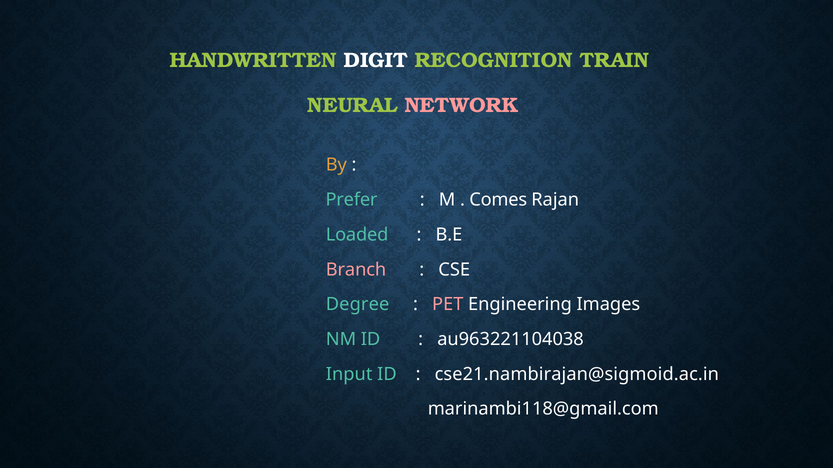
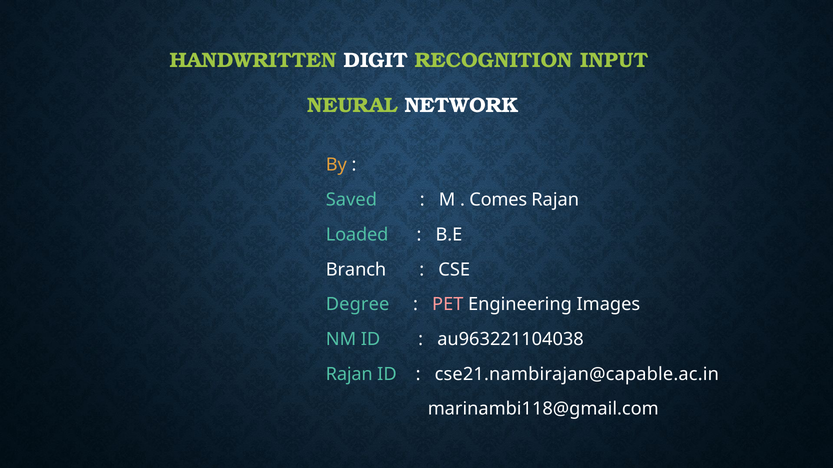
TRAIN: TRAIN -> INPUT
NETWORK colour: pink -> white
Prefer: Prefer -> Saved
Branch colour: pink -> white
Input at (349, 375): Input -> Rajan
cse21.nambirajan@sigmoid.ac.in: cse21.nambirajan@sigmoid.ac.in -> cse21.nambirajan@capable.ac.in
